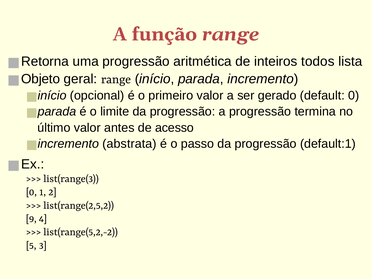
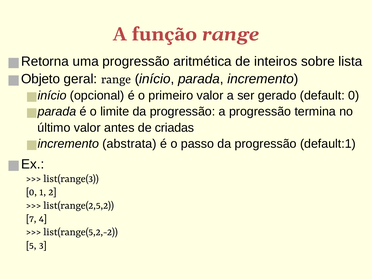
todos: todos -> sobre
acesso: acesso -> criadas
9: 9 -> 7
